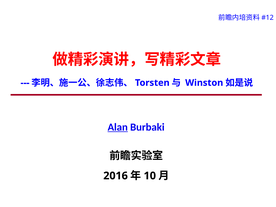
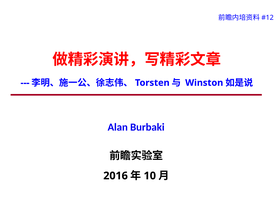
Alan underline: present -> none
